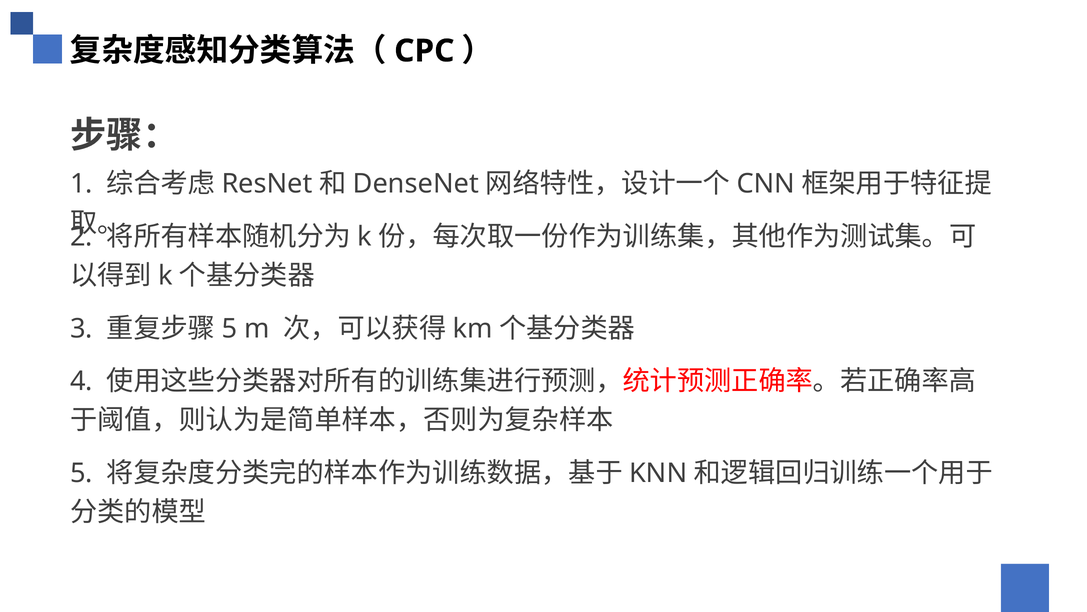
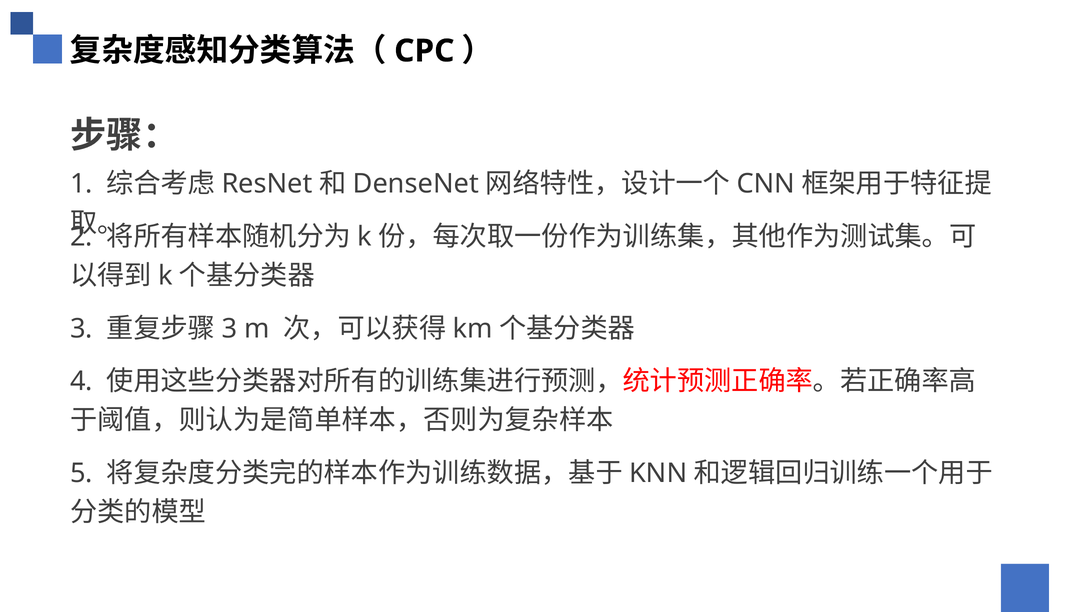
5 at (229, 328): 5 -> 3
